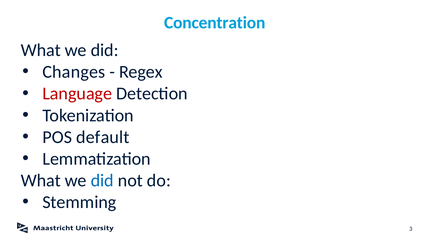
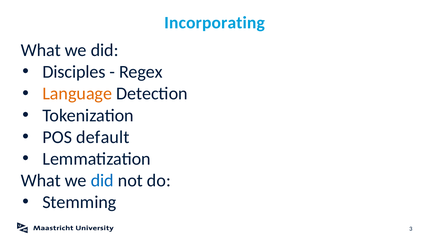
Concentration: Concentration -> Incorporating
Changes: Changes -> Disciples
Language colour: red -> orange
